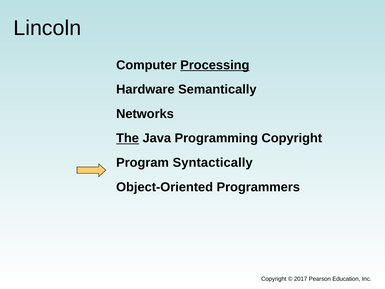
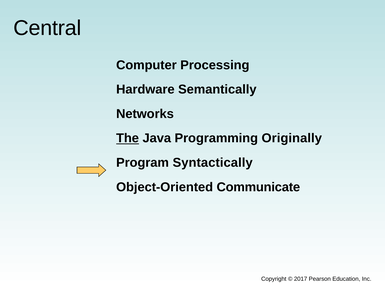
Lincoln: Lincoln -> Central
Processing underline: present -> none
Programming Copyright: Copyright -> Originally
Programmers: Programmers -> Communicate
